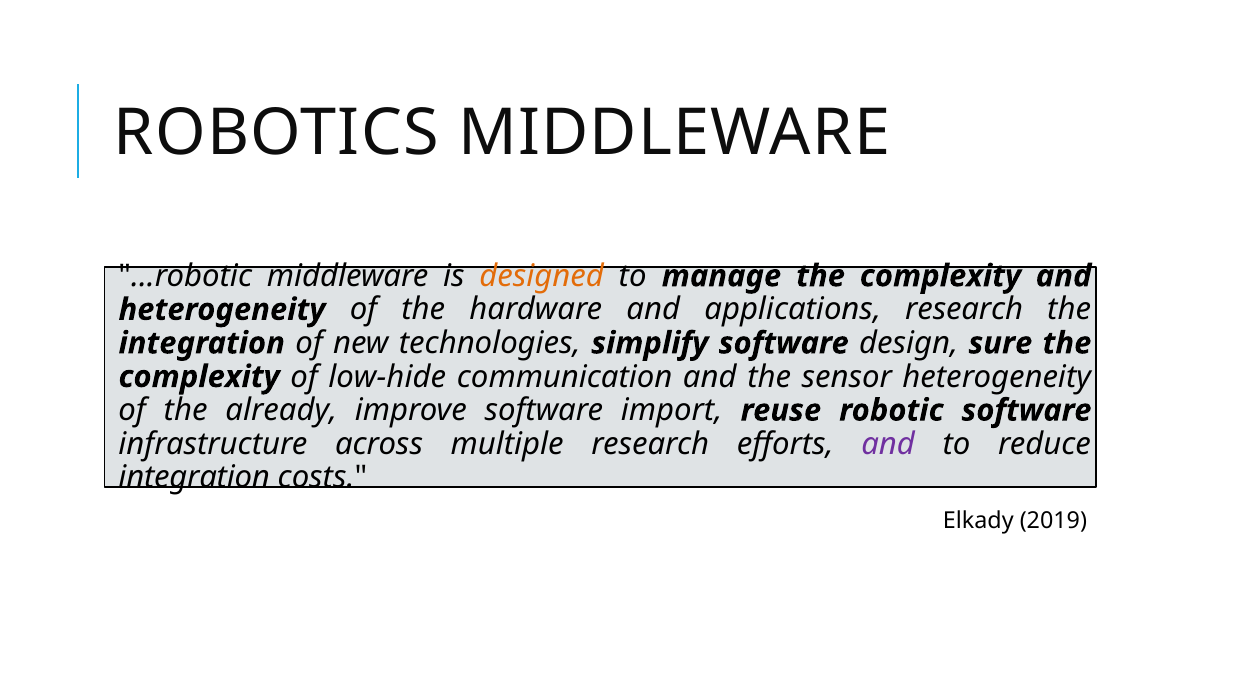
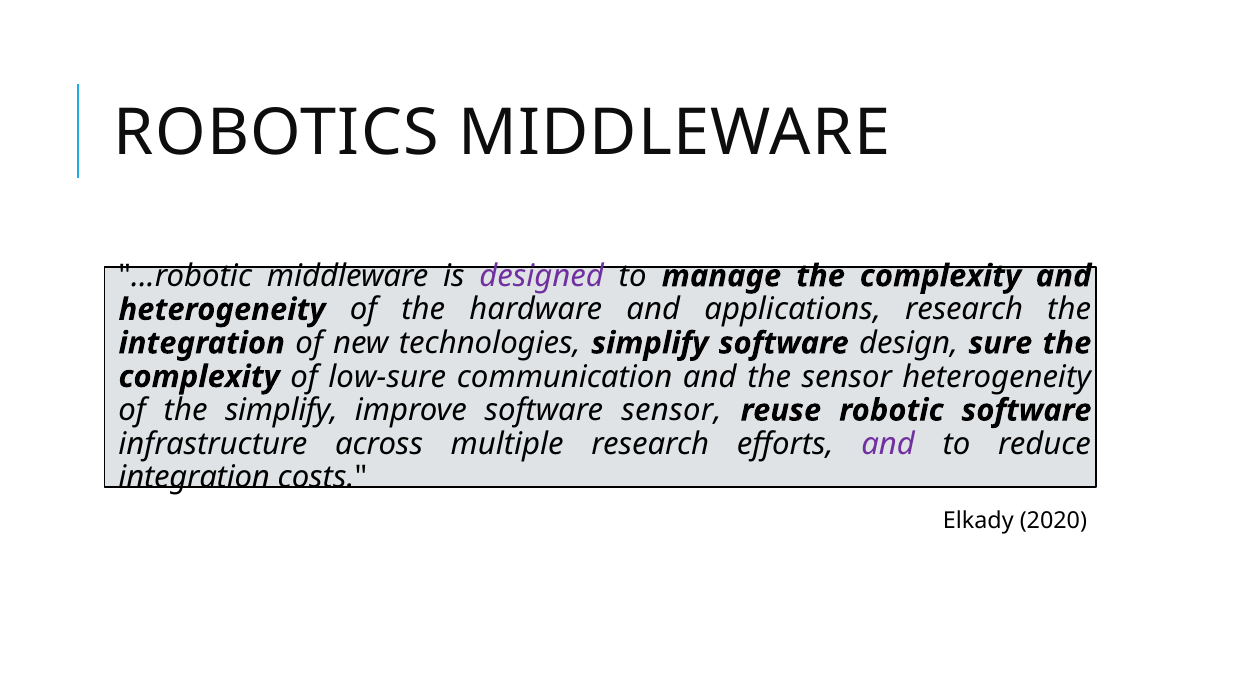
designed colour: orange -> purple
low-hide: low-hide -> low-sure
the already: already -> simplify
software import: import -> sensor
2019: 2019 -> 2020
